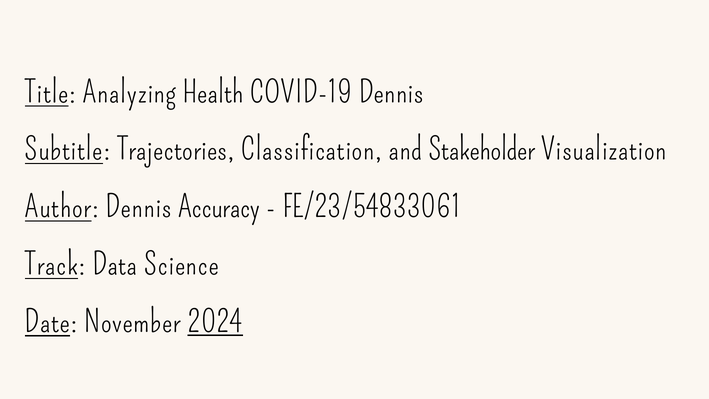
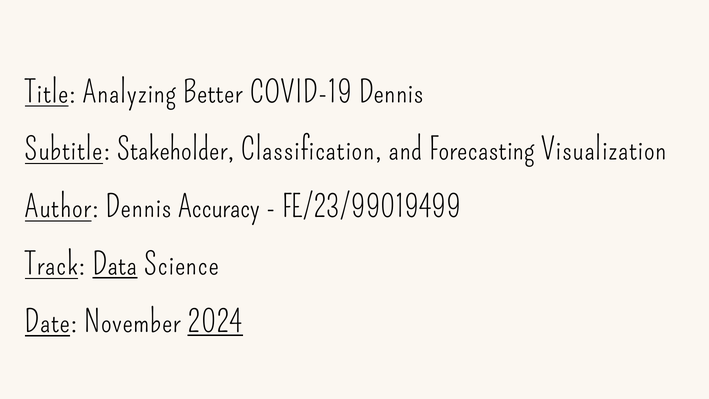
Health: Health -> Better
Trajectories: Trajectories -> Stakeholder
Stakeholder: Stakeholder -> Forecasting
FE/23/54833061: FE/23/54833061 -> FE/23/99019499
Data underline: none -> present
